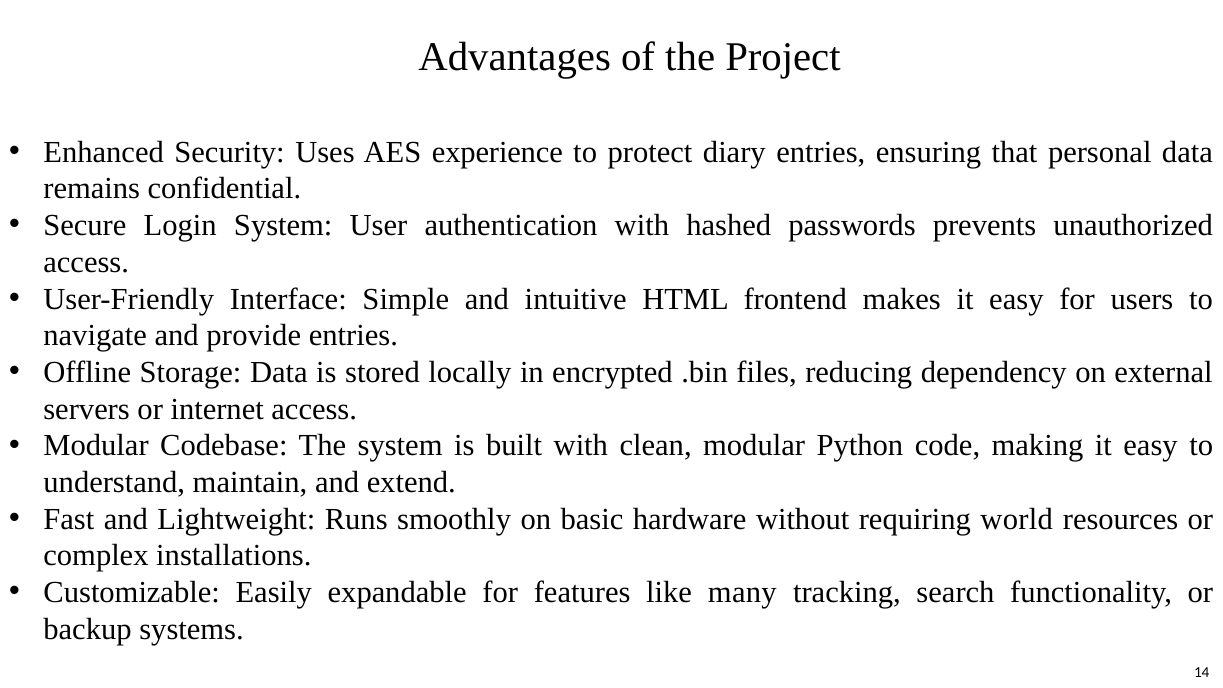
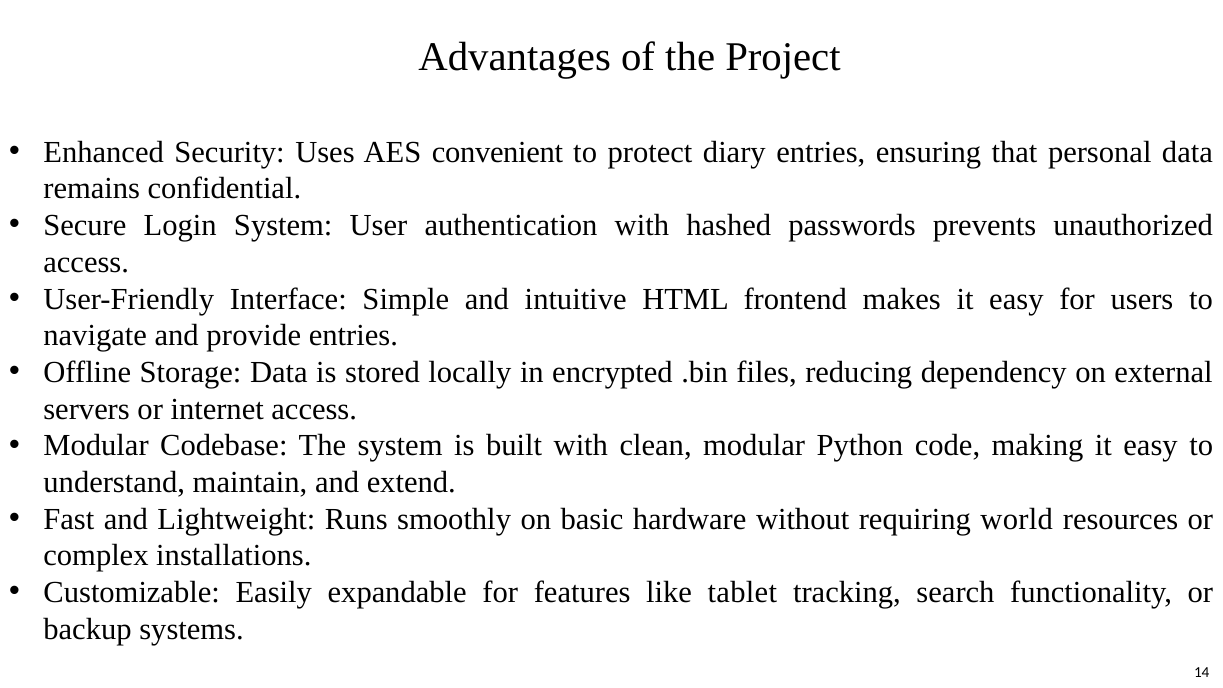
experience: experience -> convenient
many: many -> tablet
